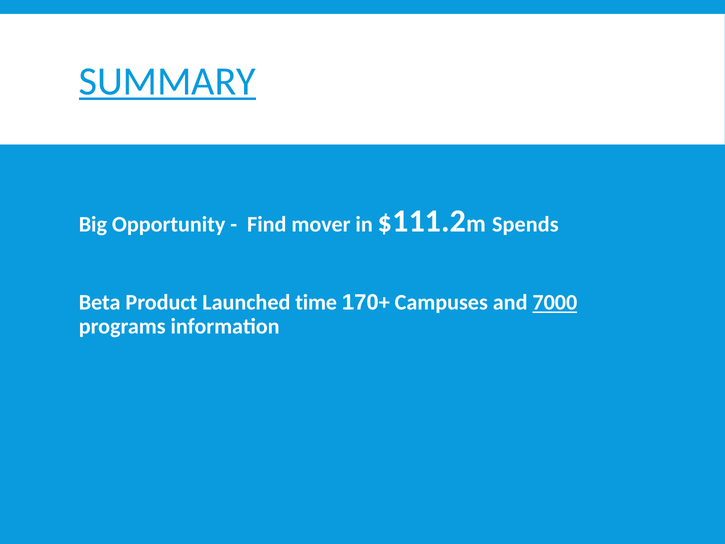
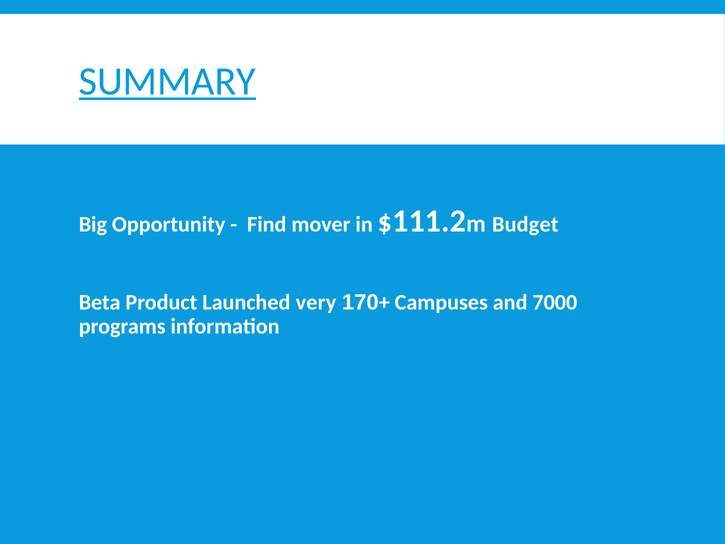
Spends: Spends -> Budget
time: time -> very
7000 underline: present -> none
